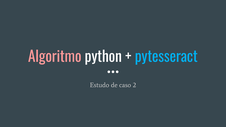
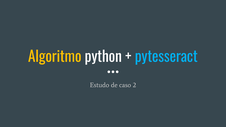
Algoritmo colour: pink -> yellow
